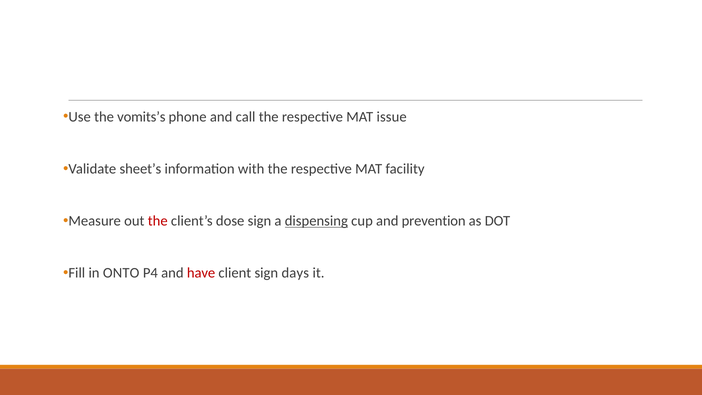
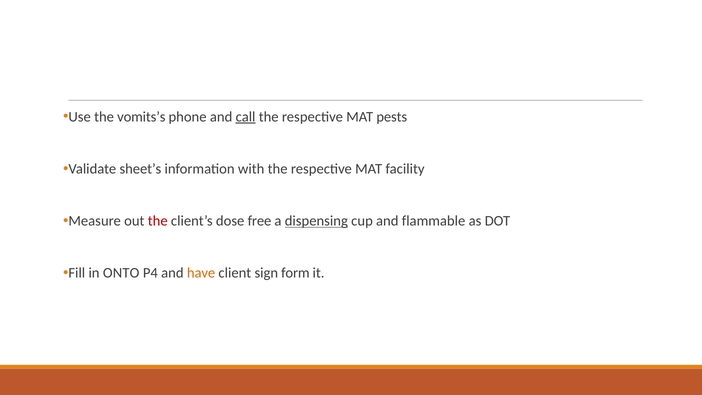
call underline: none -> present
issue: issue -> pests
dose sign: sign -> free
prevention: prevention -> flammable
have colour: red -> orange
days: days -> form
